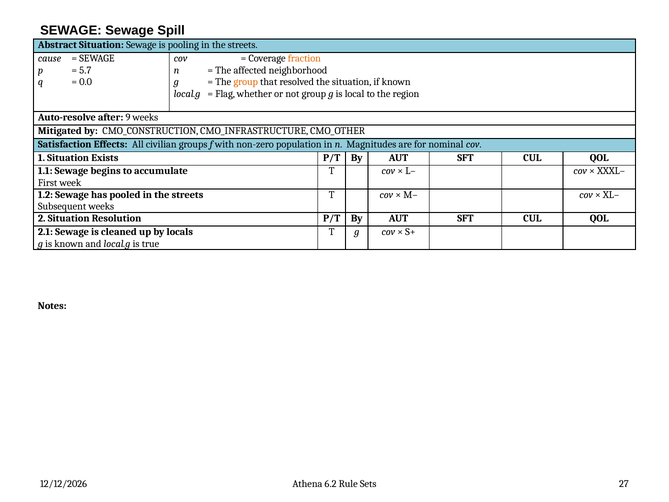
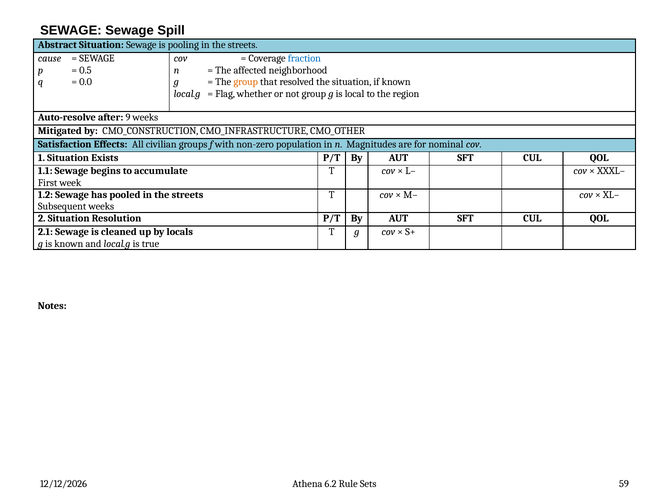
fraction colour: orange -> blue
5.7: 5.7 -> 0.5
27: 27 -> 59
